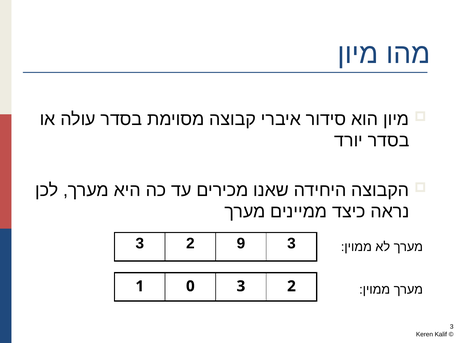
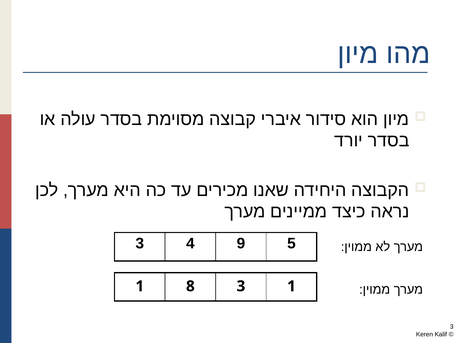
2 at (190, 244): 2 -> 4
9 3: 3 -> 5
0: 0 -> 8
2 at (291, 287): 2 -> 1
